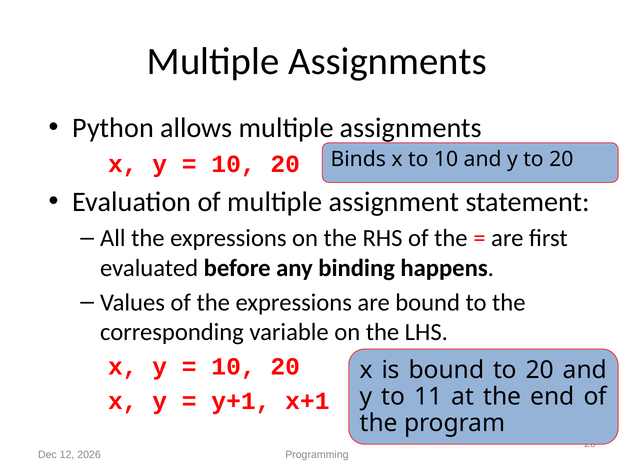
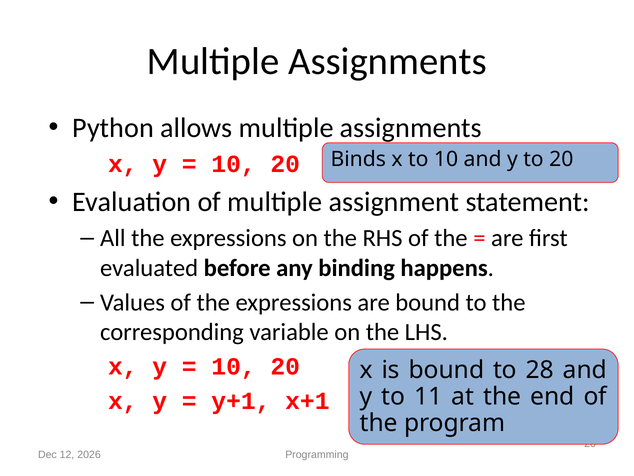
bound to 20: 20 -> 28
